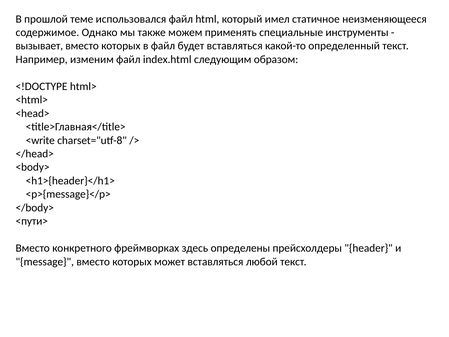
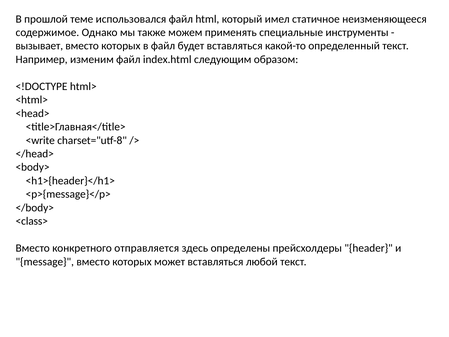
<пути>: <пути> -> <class>
фреймворках: фреймворках -> отправляется
